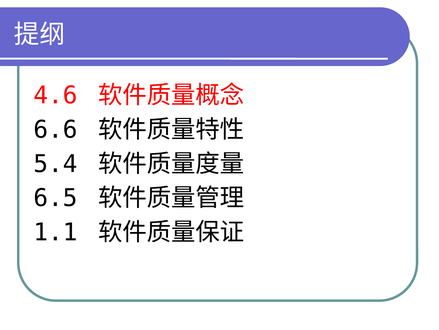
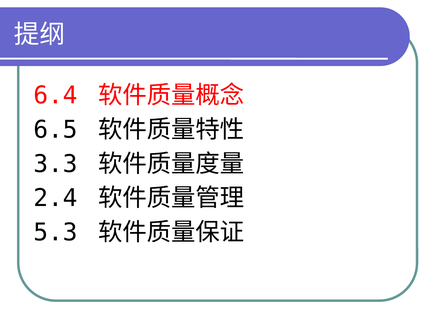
4.6: 4.6 -> 6.4
6.6: 6.6 -> 6.5
5.4: 5.4 -> 3.3
6.5: 6.5 -> 2.4
1.1: 1.1 -> 5.3
